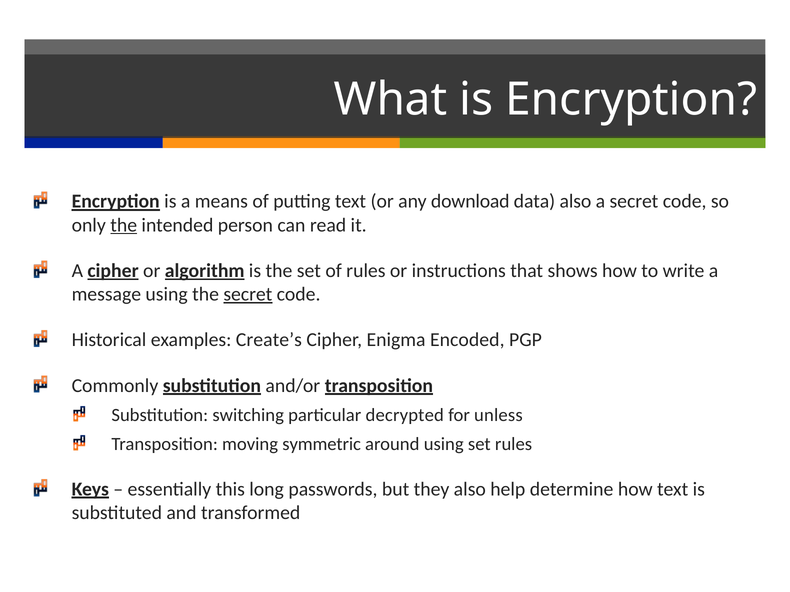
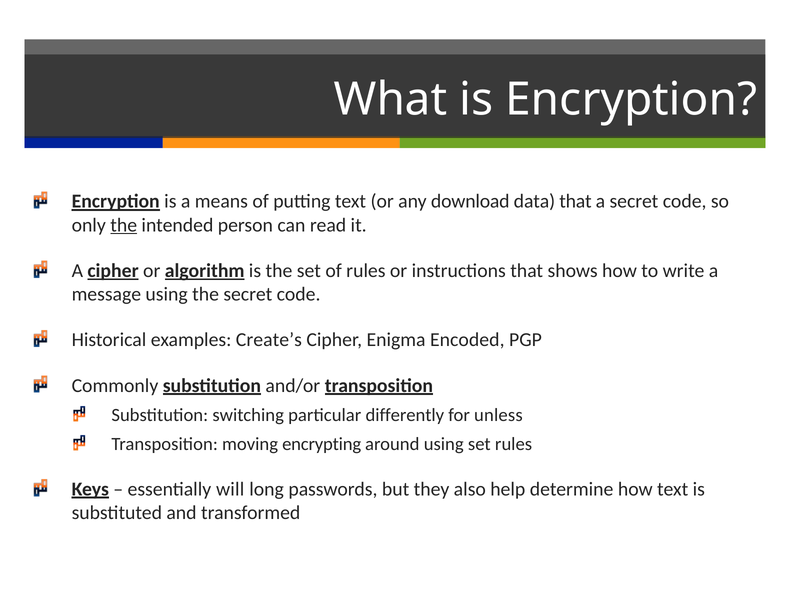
data also: also -> that
secret at (248, 295) underline: present -> none
decrypted: decrypted -> differently
symmetric: symmetric -> encrypting
this: this -> will
